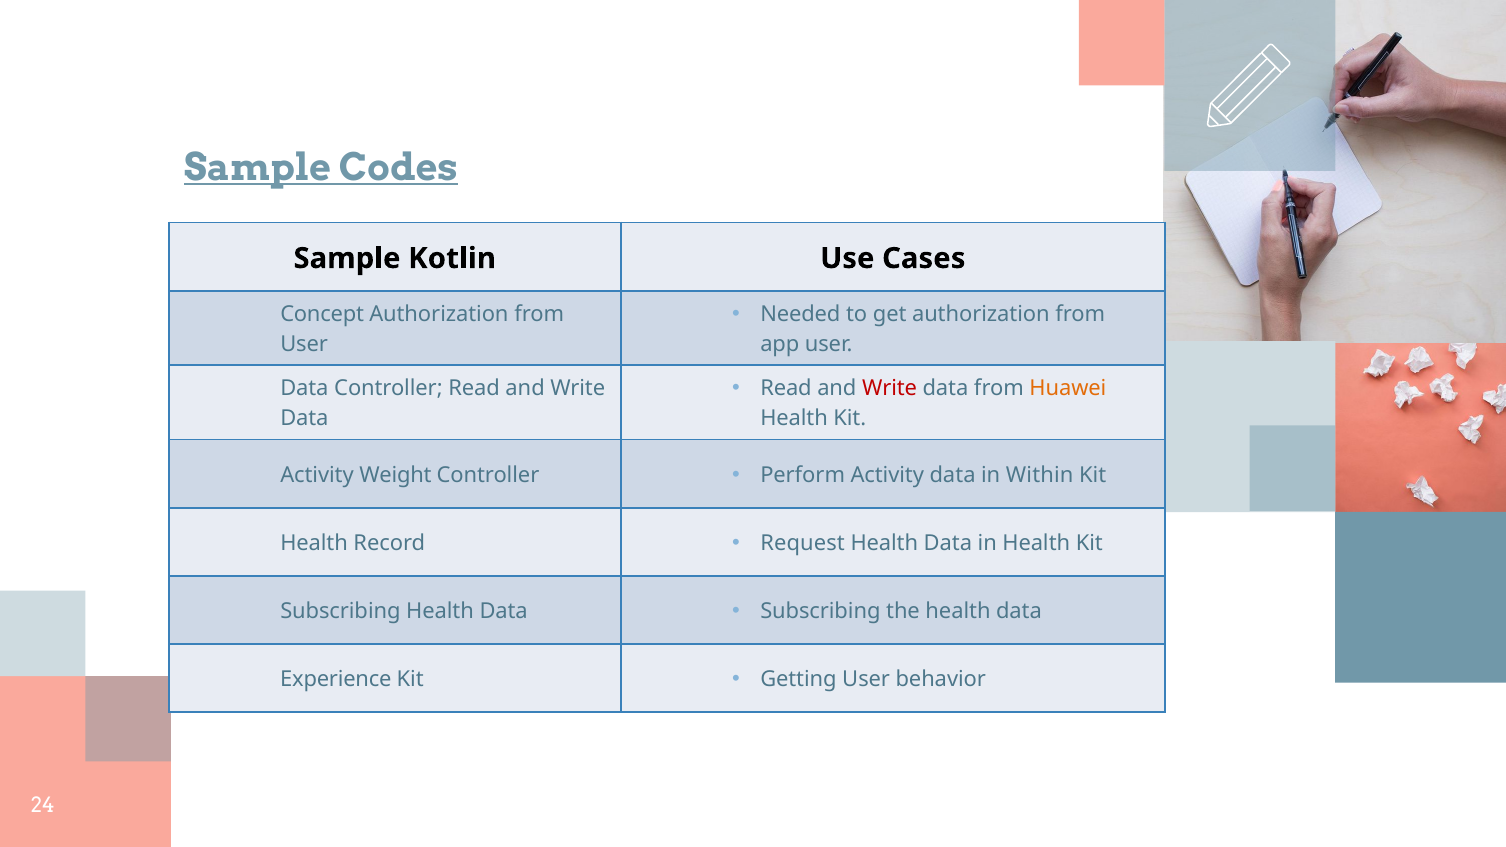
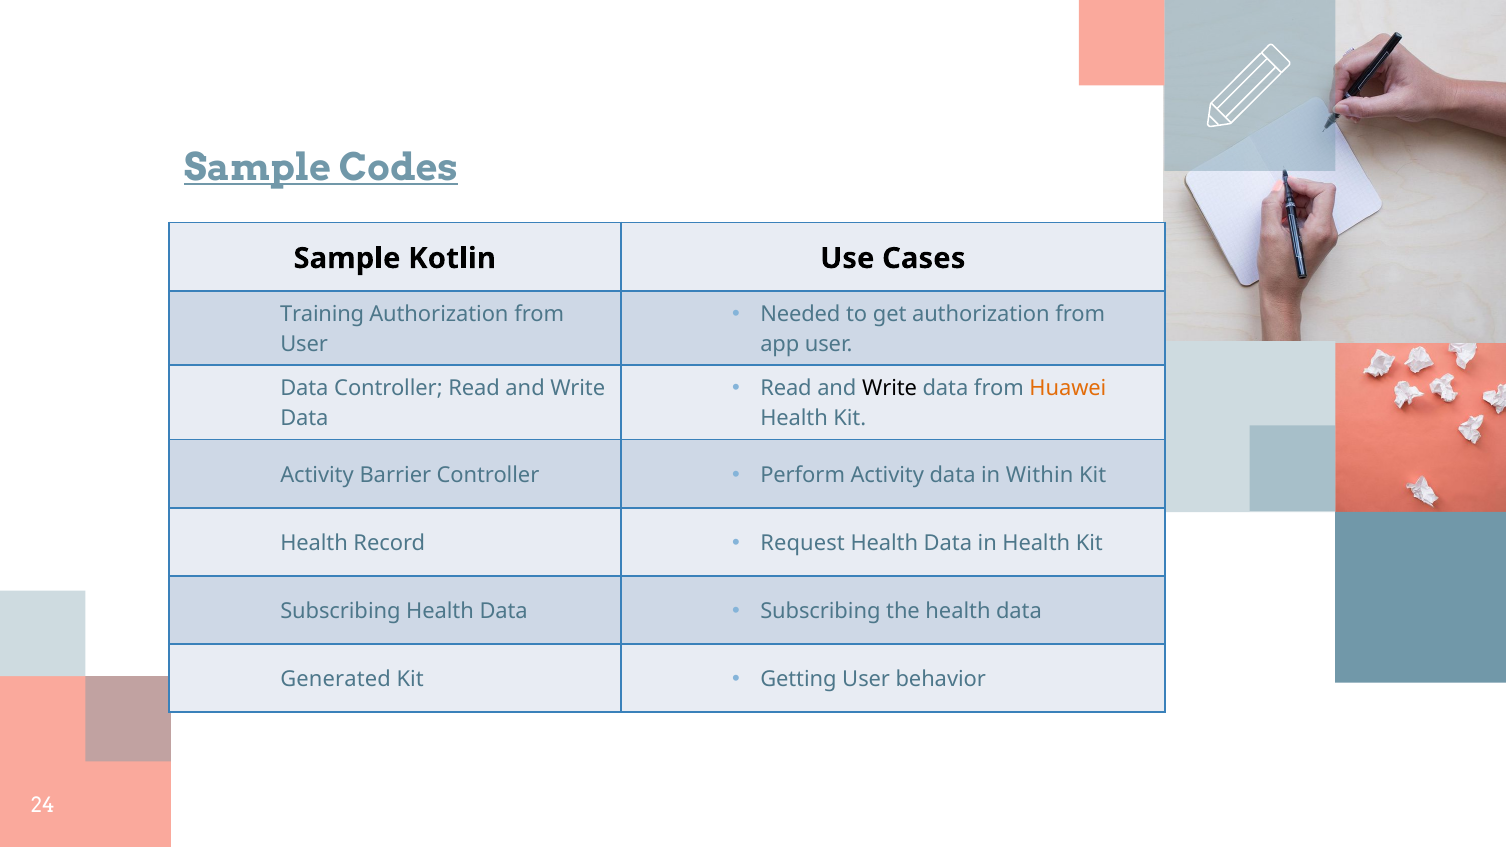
Concept: Concept -> Training
Write at (890, 389) colour: red -> black
Weight: Weight -> Barrier
Experience: Experience -> Generated
